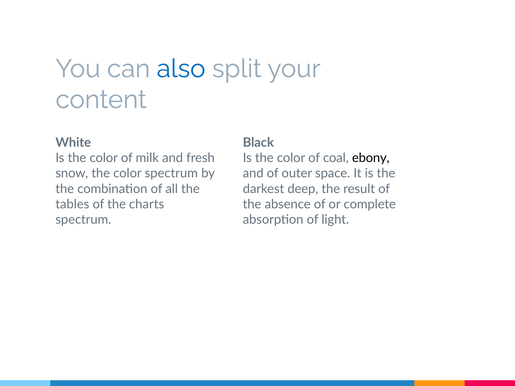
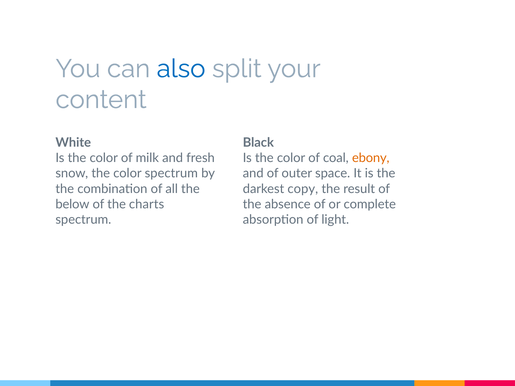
ebony colour: black -> orange
deep: deep -> copy
tables: tables -> below
